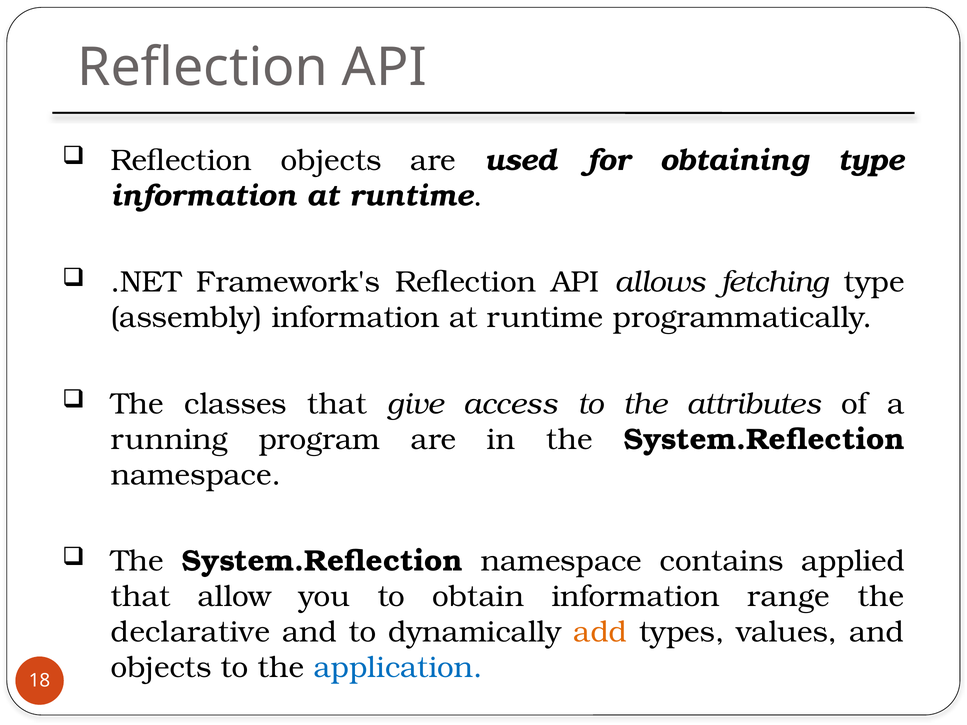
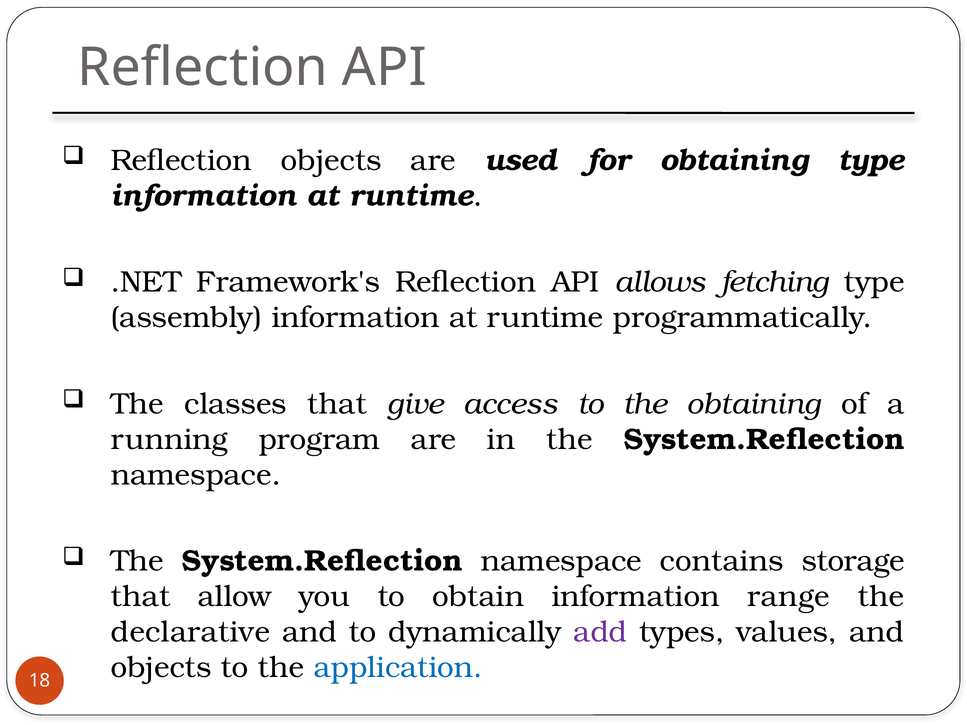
the attributes: attributes -> obtaining
applied: applied -> storage
add colour: orange -> purple
